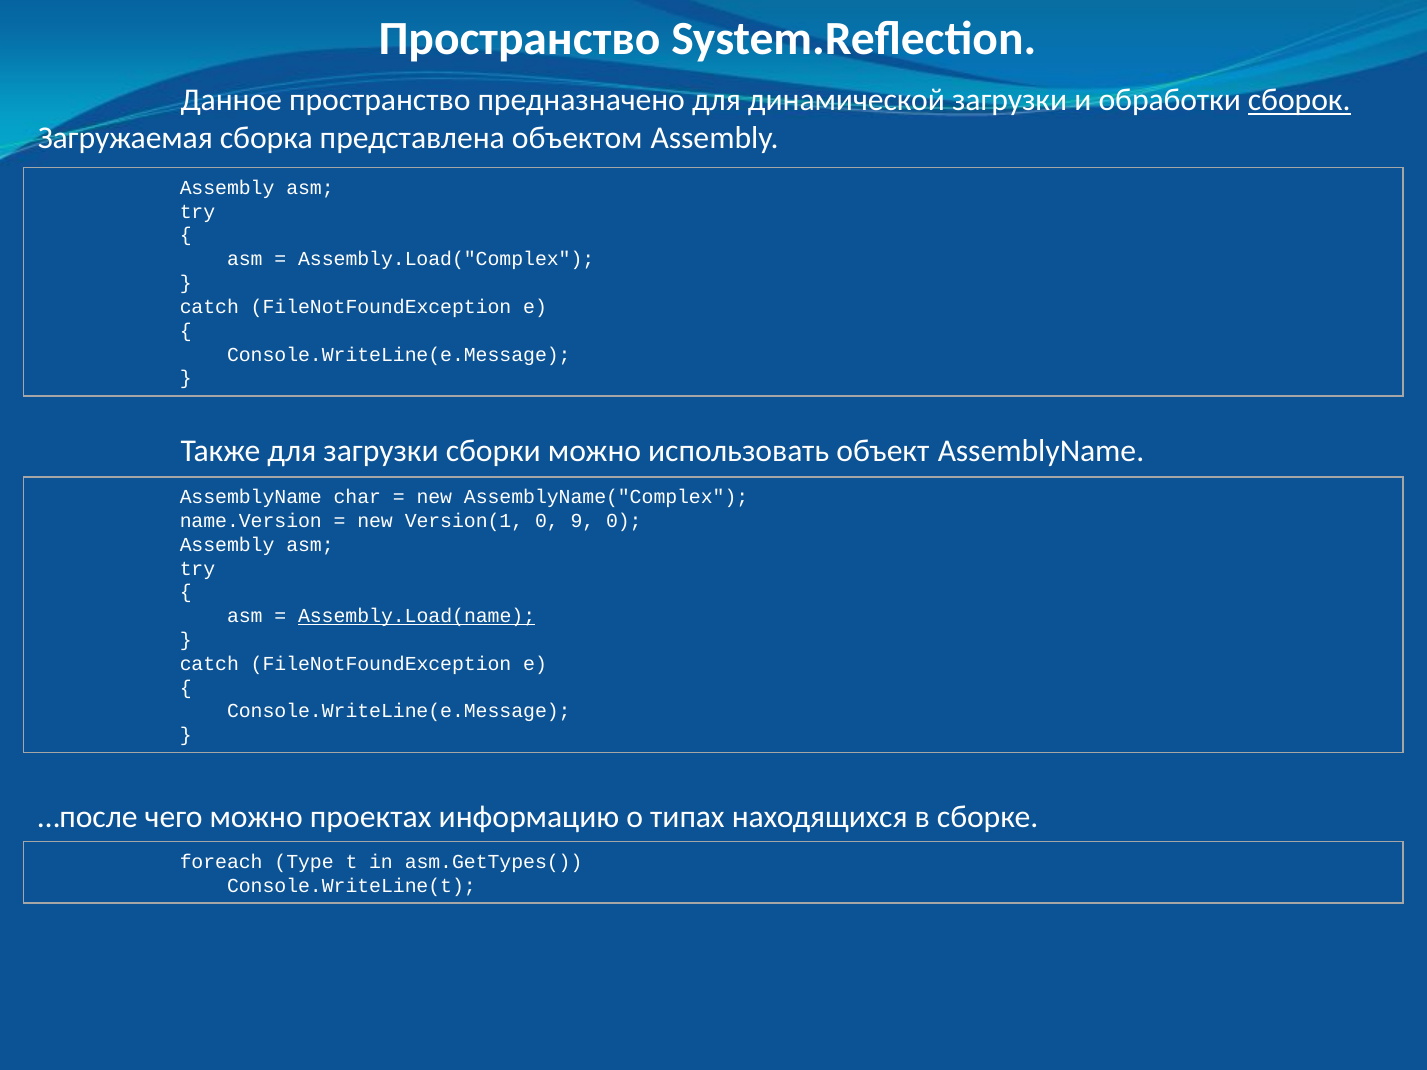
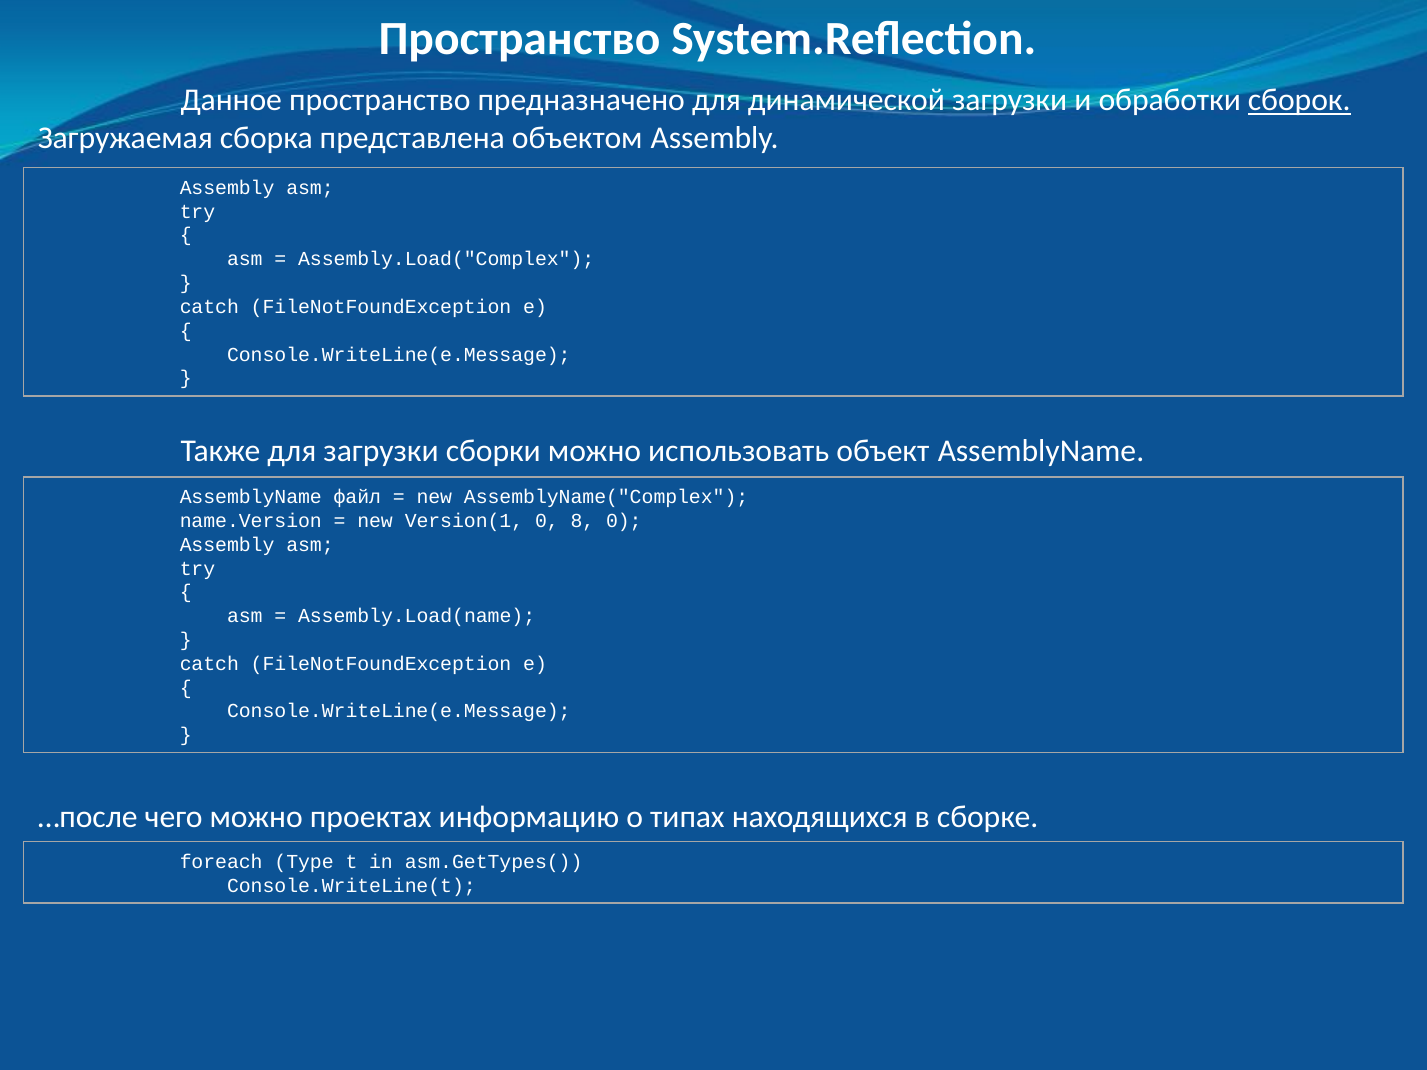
char: char -> файл
9: 9 -> 8
Assembly.Load(name underline: present -> none
